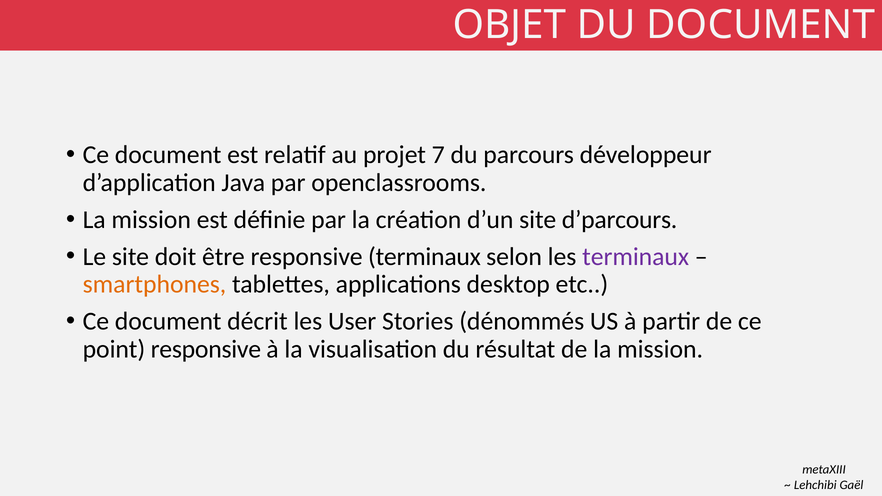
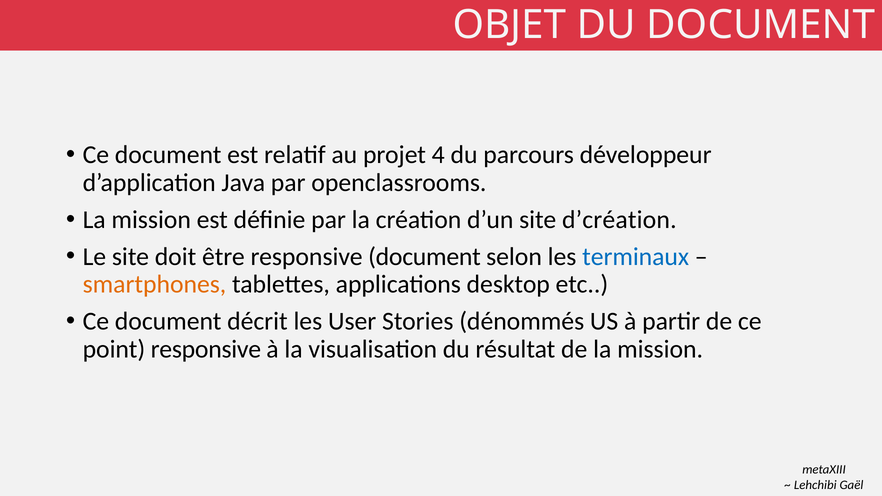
7: 7 -> 4
d’parcours: d’parcours -> d’création
responsive terminaux: terminaux -> document
terminaux at (636, 257) colour: purple -> blue
